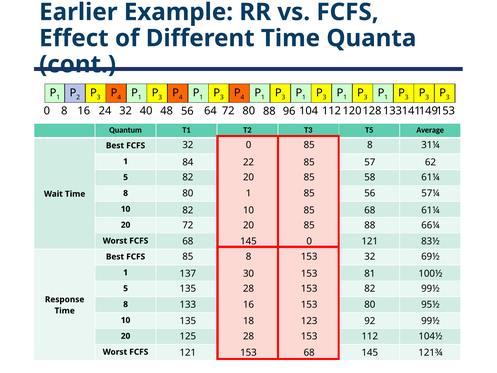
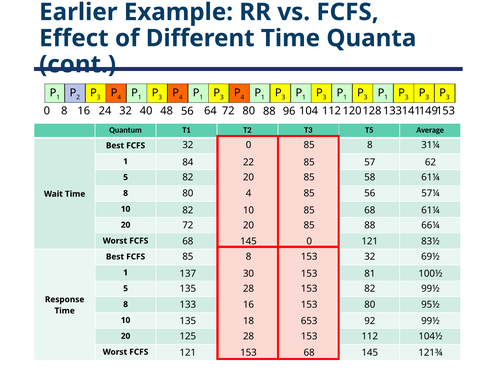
80 1: 1 -> 4
123: 123 -> 653
